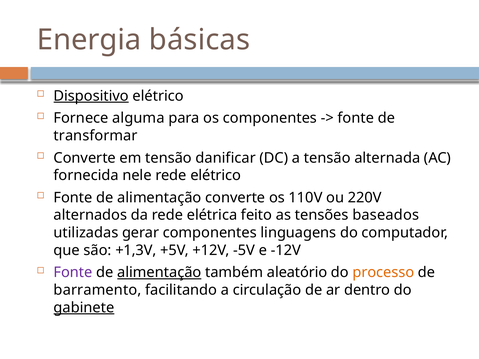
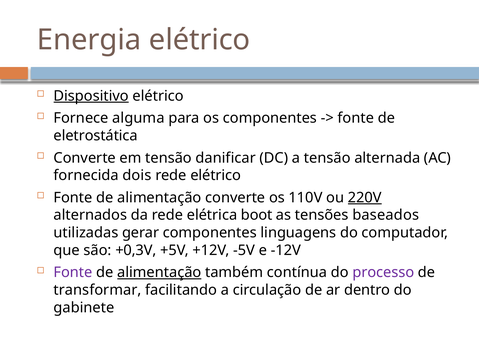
Energia básicas: básicas -> elétrico
transformar: transformar -> eletrostática
nele: nele -> dois
220V underline: none -> present
feito: feito -> boot
+1,3V: +1,3V -> +0,3V
aleatório: aleatório -> contínua
processo colour: orange -> purple
barramento: barramento -> transformar
gabinete underline: present -> none
